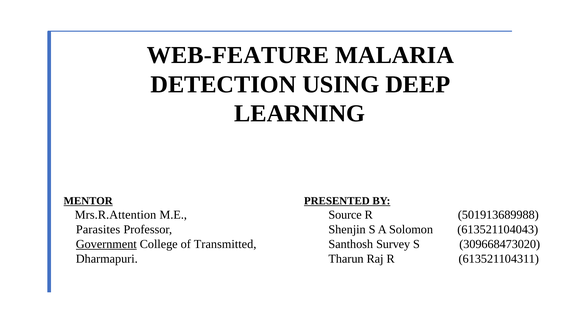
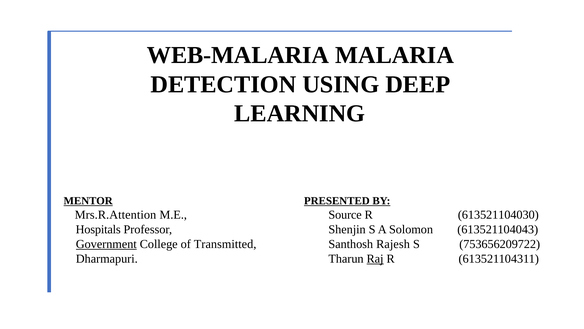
WEB-FEATURE: WEB-FEATURE -> WEB-MALARIA
501913689988: 501913689988 -> 613521104030
Parasites: Parasites -> Hospitals
Survey: Survey -> Rajesh
309668473020: 309668473020 -> 753656209722
Raj underline: none -> present
